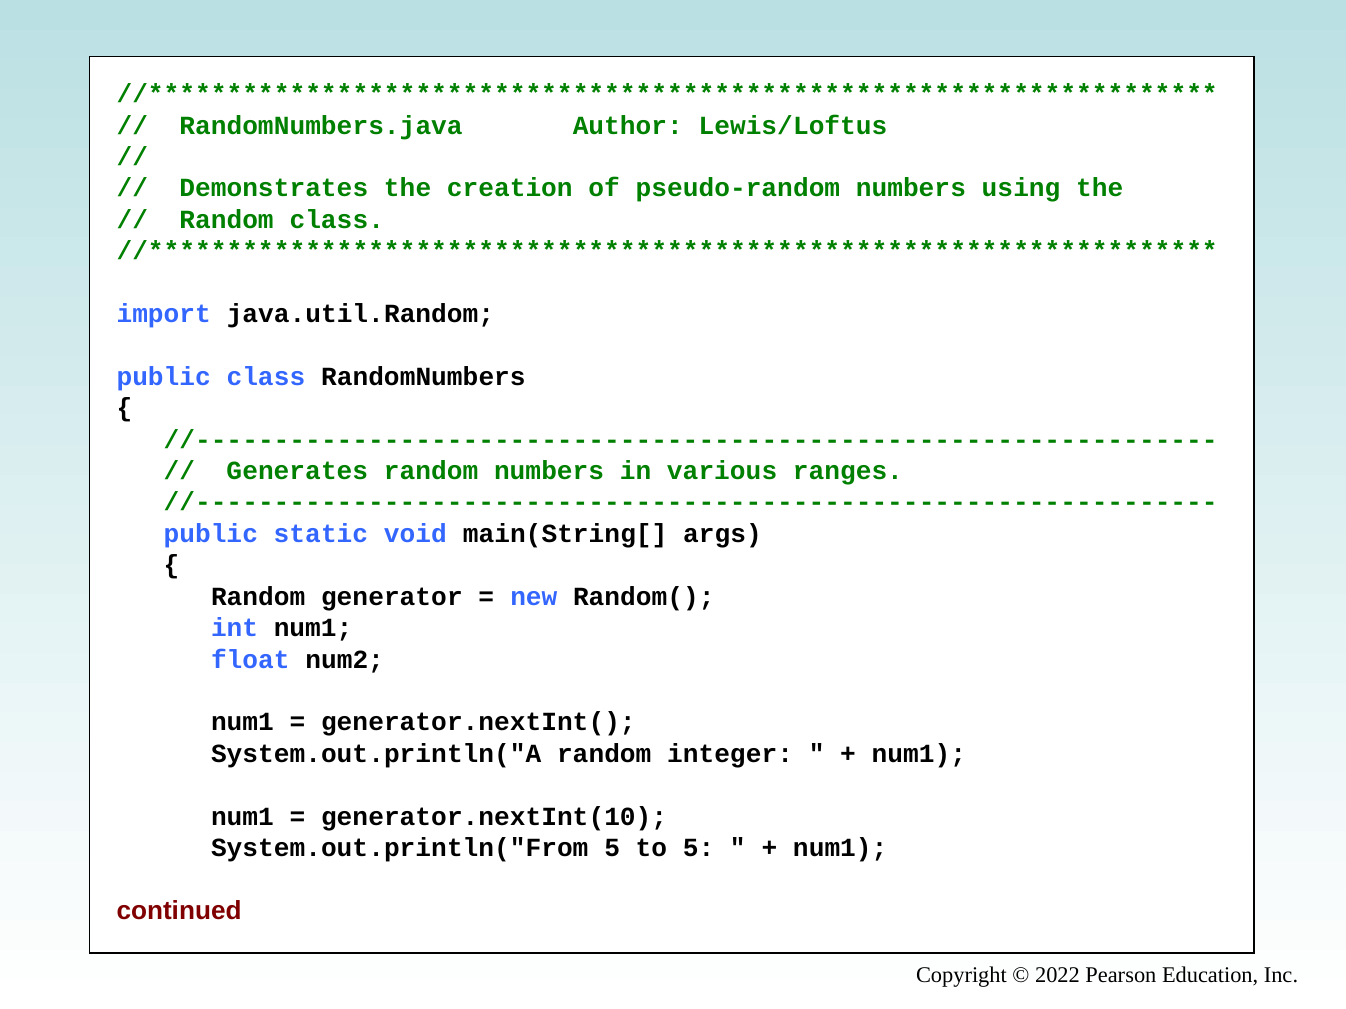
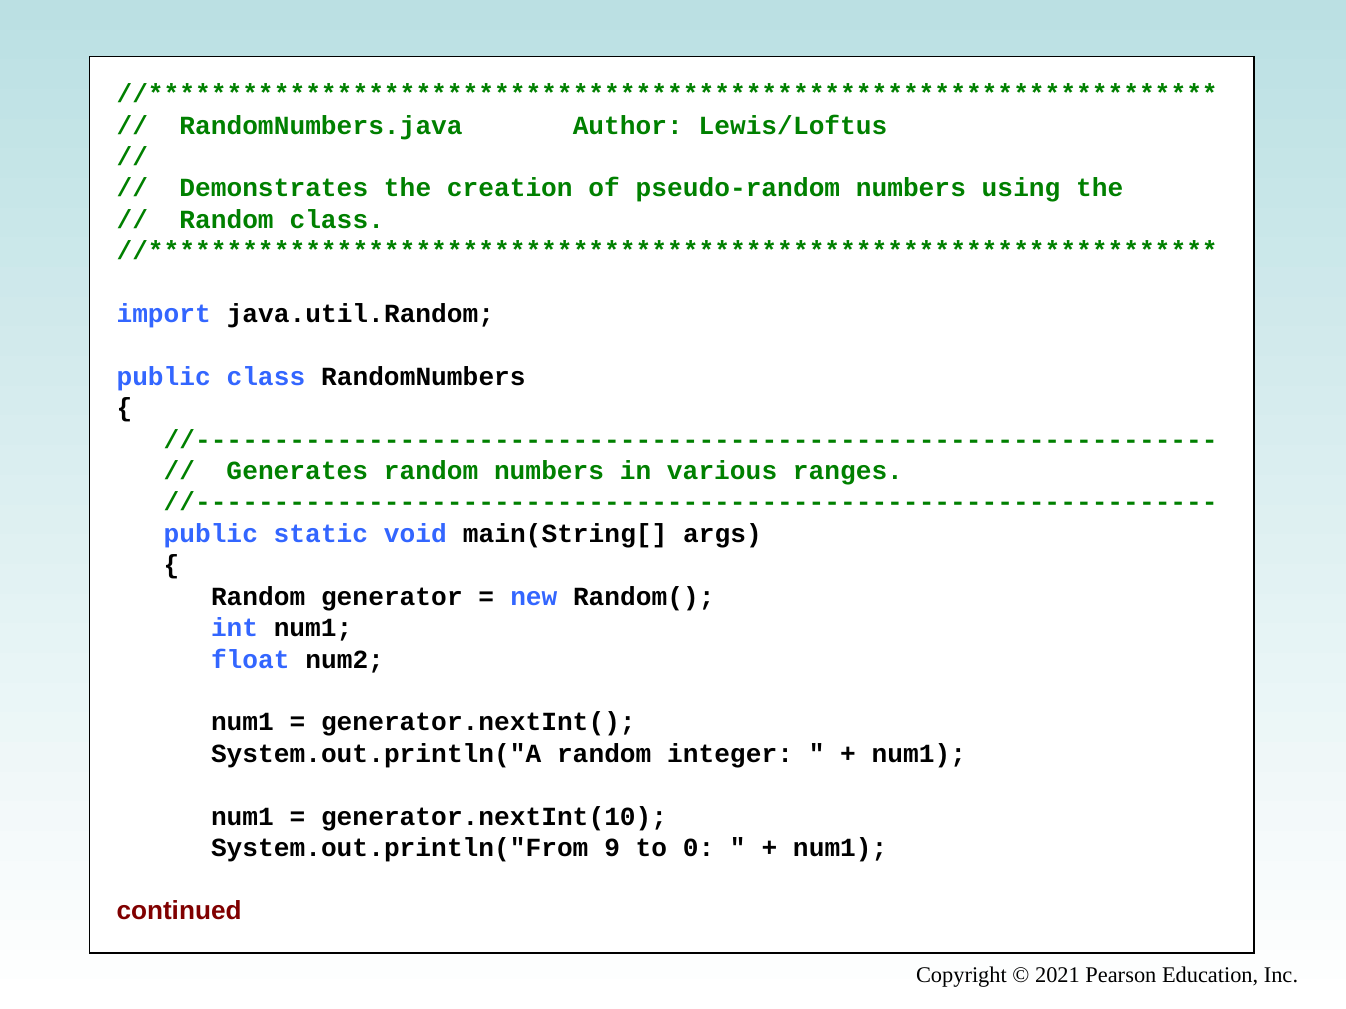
System.out.println("From 5: 5 -> 9
to 5: 5 -> 0
2022: 2022 -> 2021
